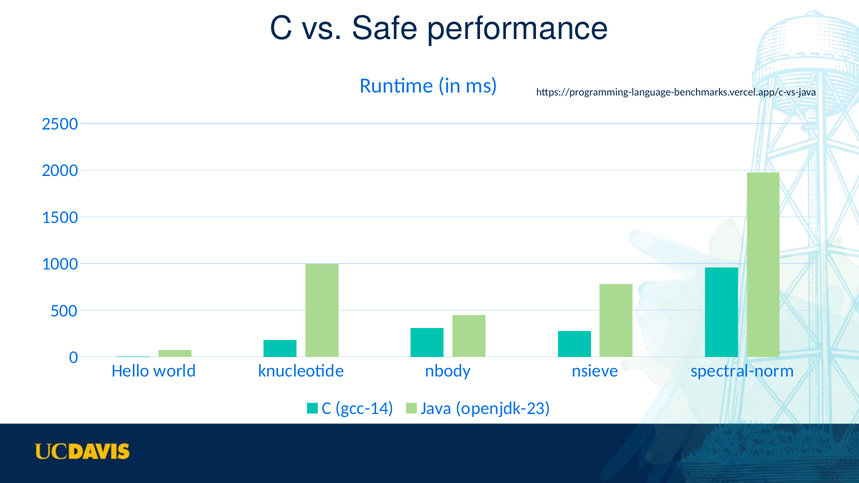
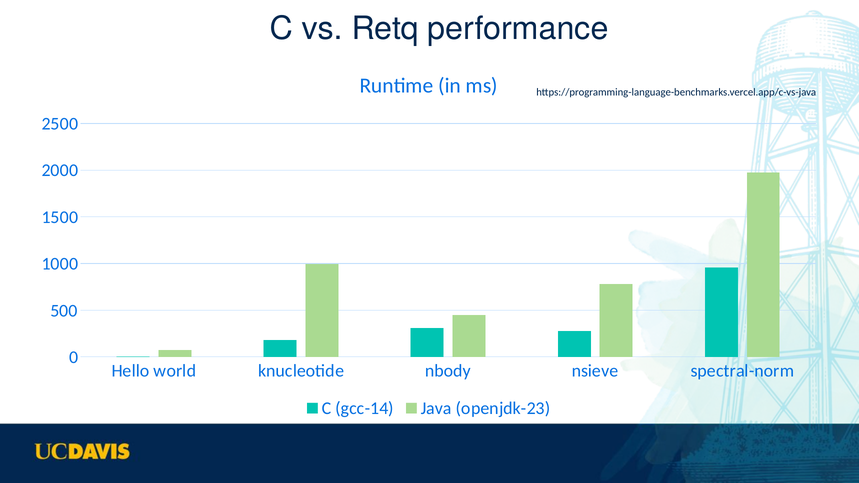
Safe: Safe -> Retq
